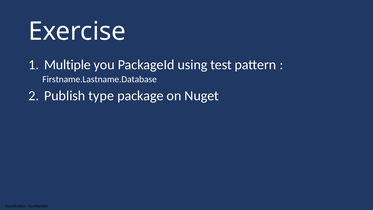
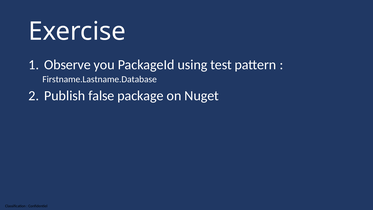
Multiple: Multiple -> Observe
type: type -> false
